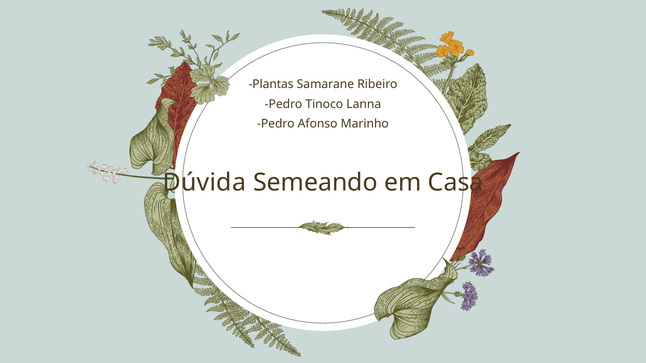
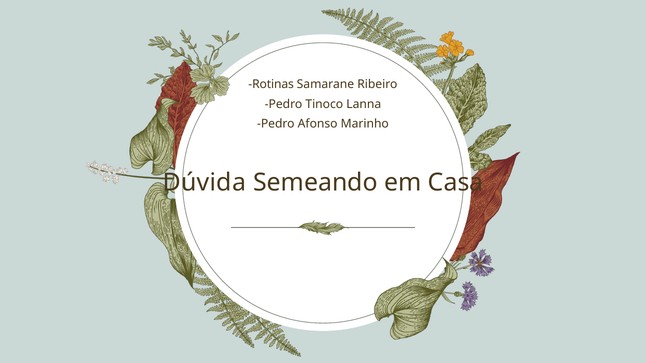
Plantas: Plantas -> Rotinas
